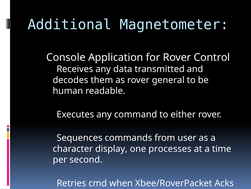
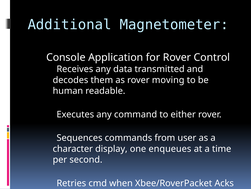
general: general -> moving
processes: processes -> enqueues
